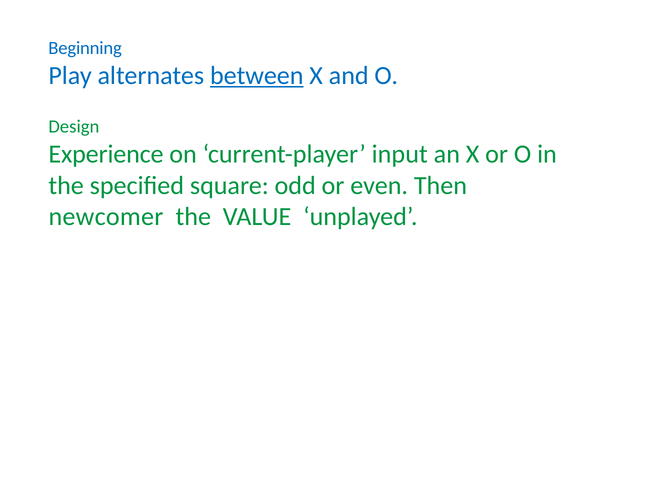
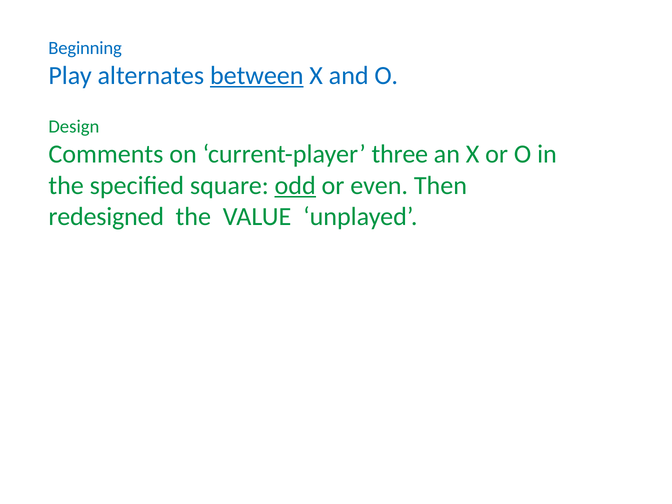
Experience: Experience -> Comments
input: input -> three
odd underline: none -> present
newcomer: newcomer -> redesigned
